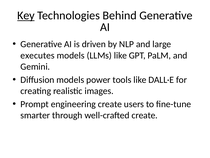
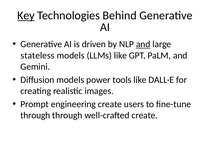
and at (143, 44) underline: none -> present
executes: executes -> stateless
smarter at (35, 115): smarter -> through
